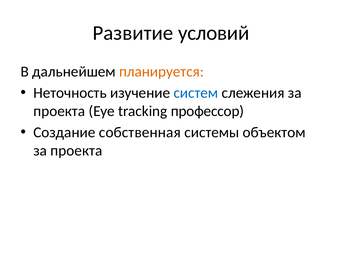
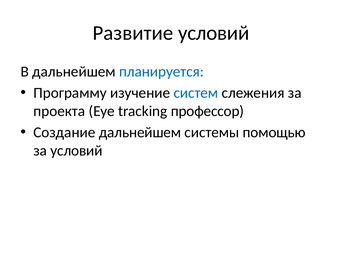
планируется colour: orange -> blue
Неточность: Неточность -> Программу
Создание собственная: собственная -> дальнейшем
объектом: объектом -> помощью
проекта at (76, 151): проекта -> условий
